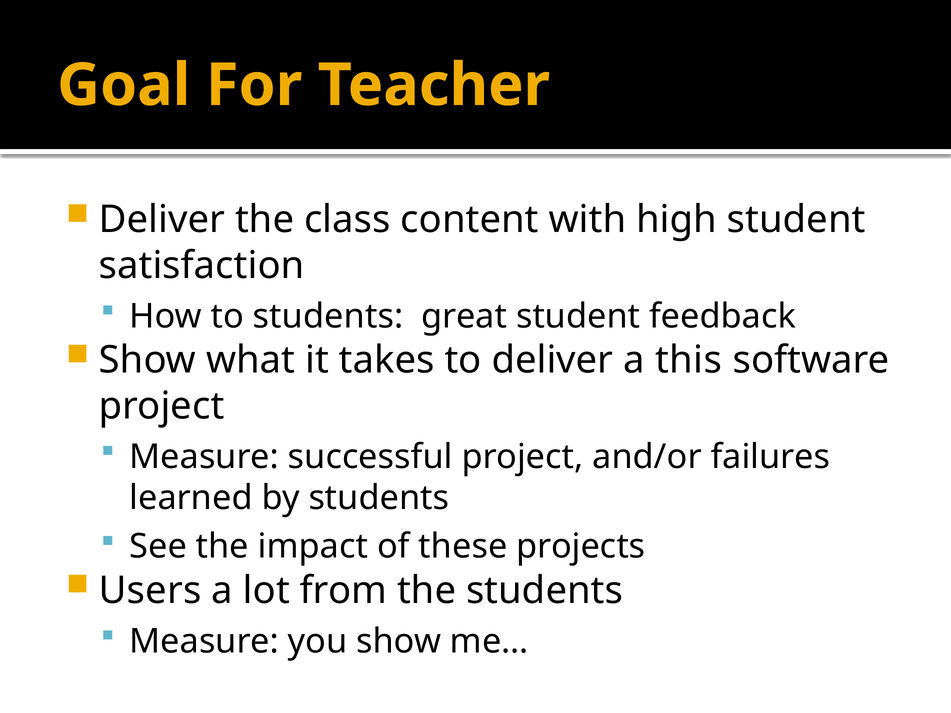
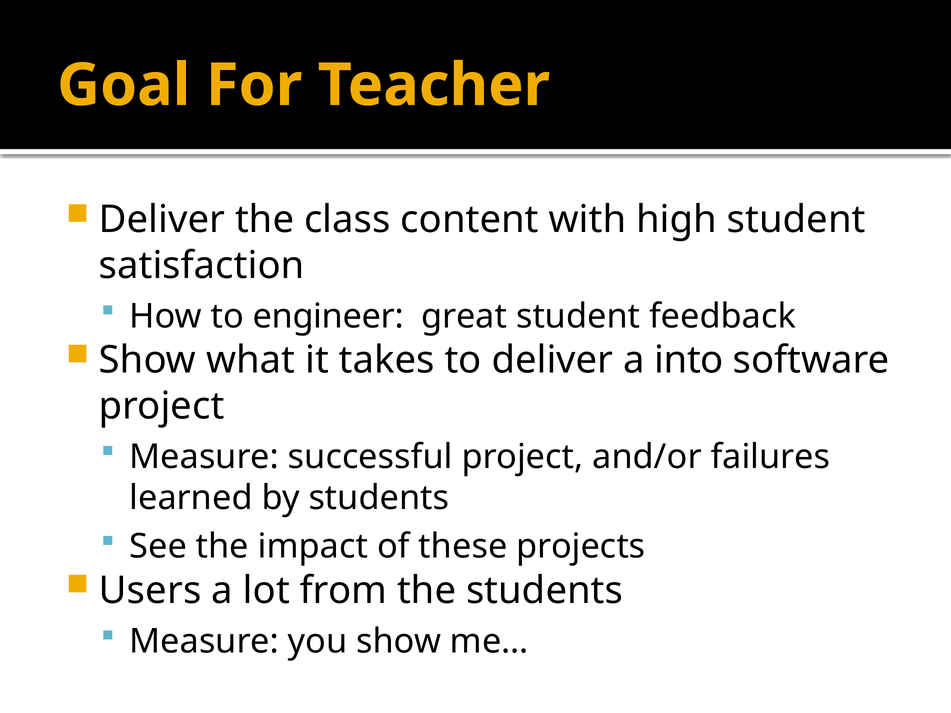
to students: students -> engineer
this: this -> into
